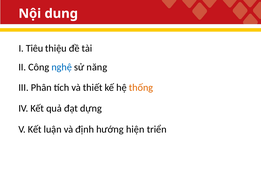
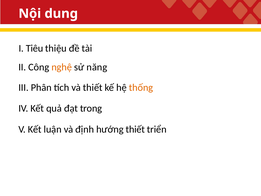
nghệ colour: blue -> orange
dựng: dựng -> trong
hướng hiện: hiện -> thiết
